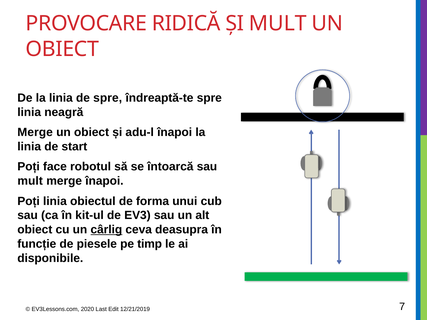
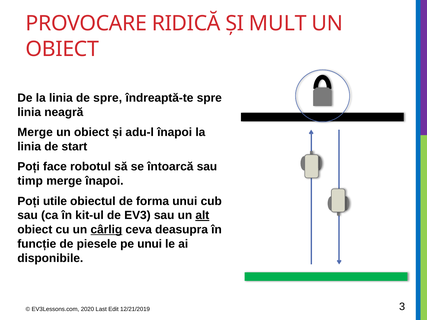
mult at (30, 181): mult -> timp
Poți linia: linia -> utile
alt underline: none -> present
pe timp: timp -> unui
7: 7 -> 3
